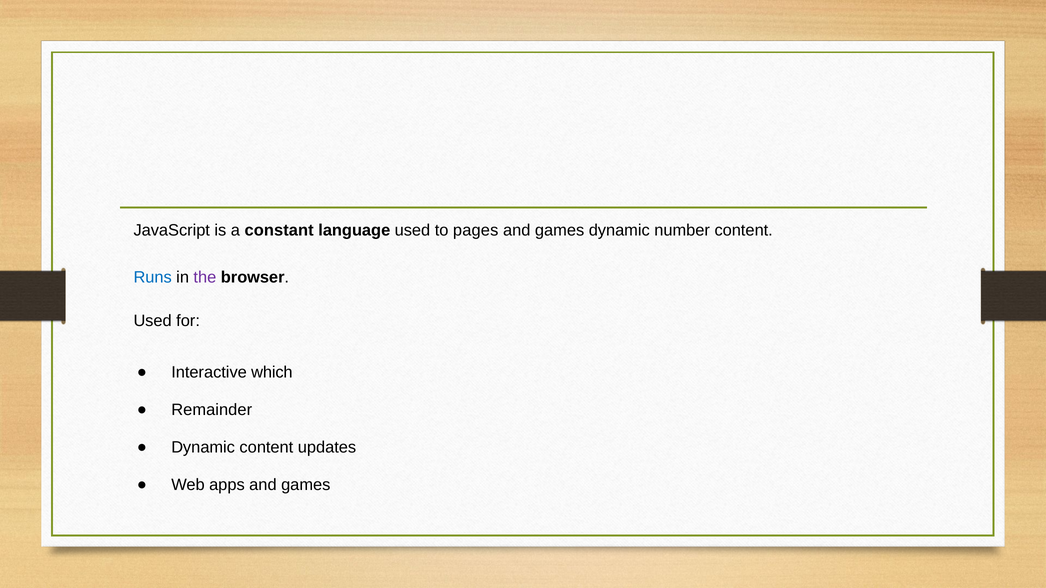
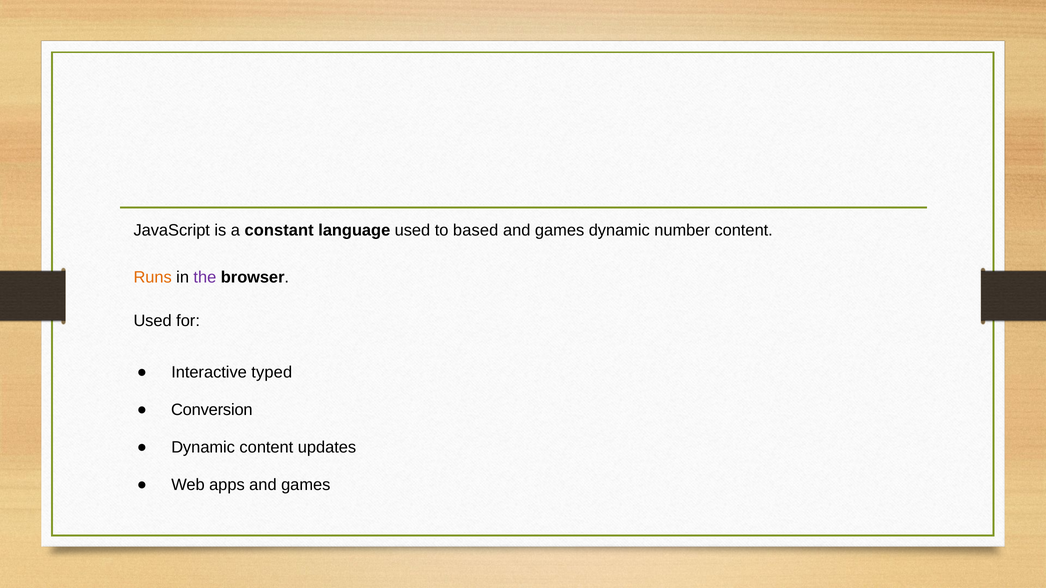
pages: pages -> based
Runs colour: blue -> orange
which: which -> typed
Remainder: Remainder -> Conversion
